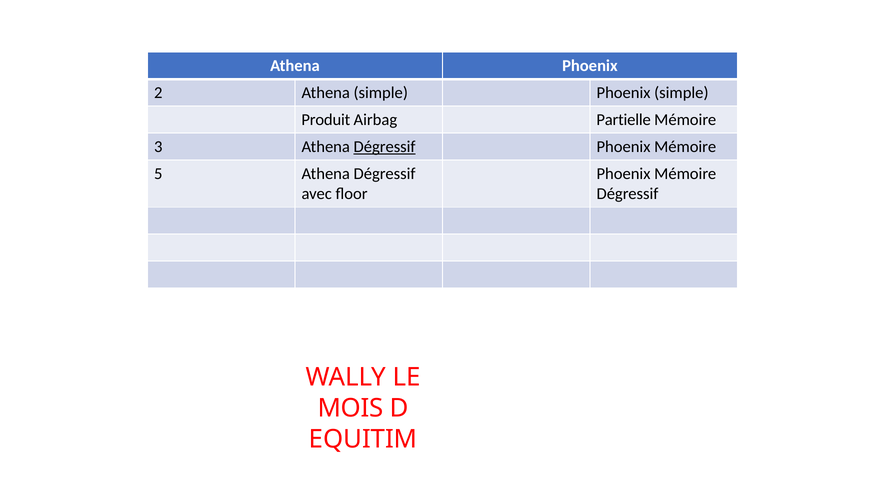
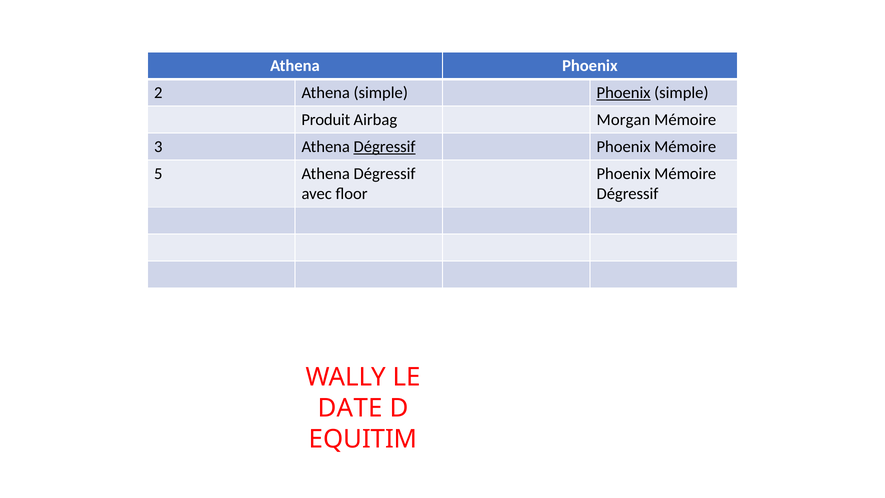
Phoenix at (624, 93) underline: none -> present
Partielle: Partielle -> Morgan
MOIS: MOIS -> DATE
